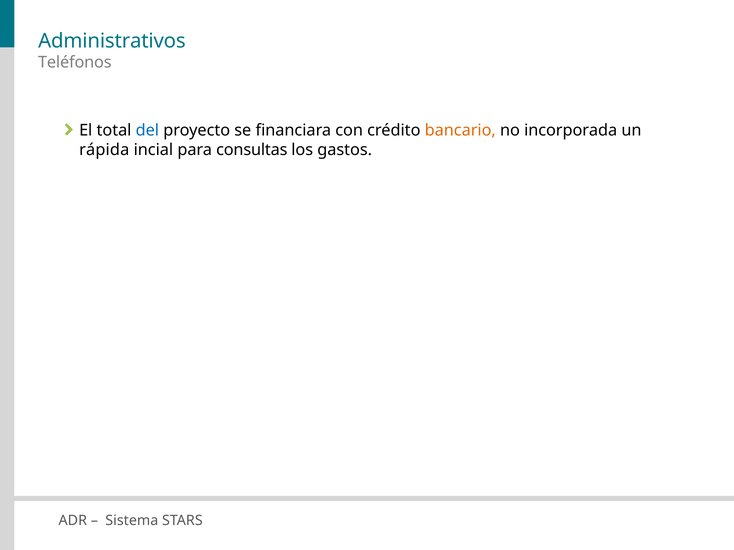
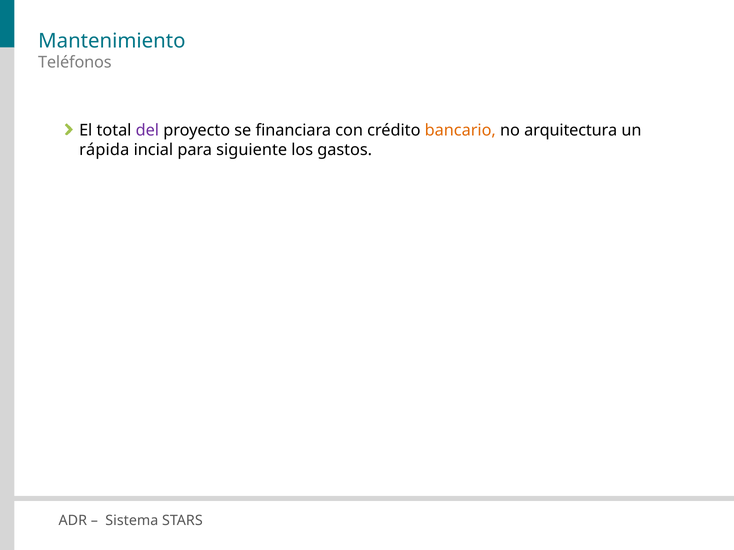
Administrativos: Administrativos -> Mantenimiento
del colour: blue -> purple
incorporada: incorporada -> arquitectura
consultas: consultas -> siguiente
